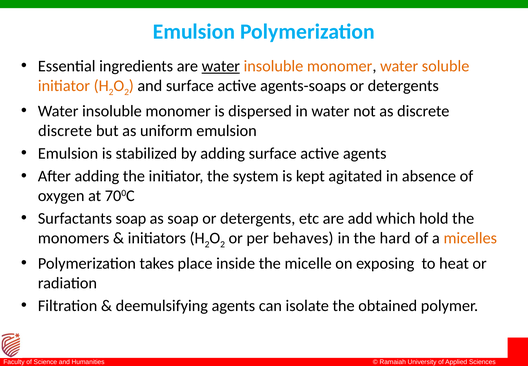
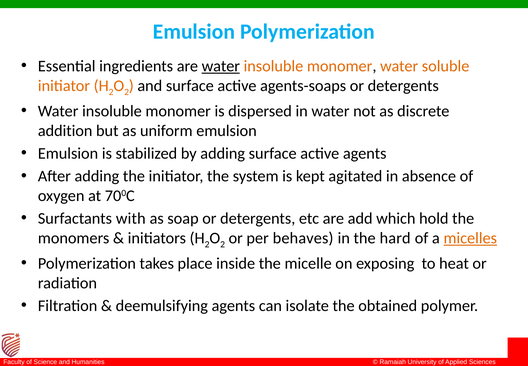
discrete at (65, 131): discrete -> addition
Surfactants soap: soap -> with
micelles underline: none -> present
